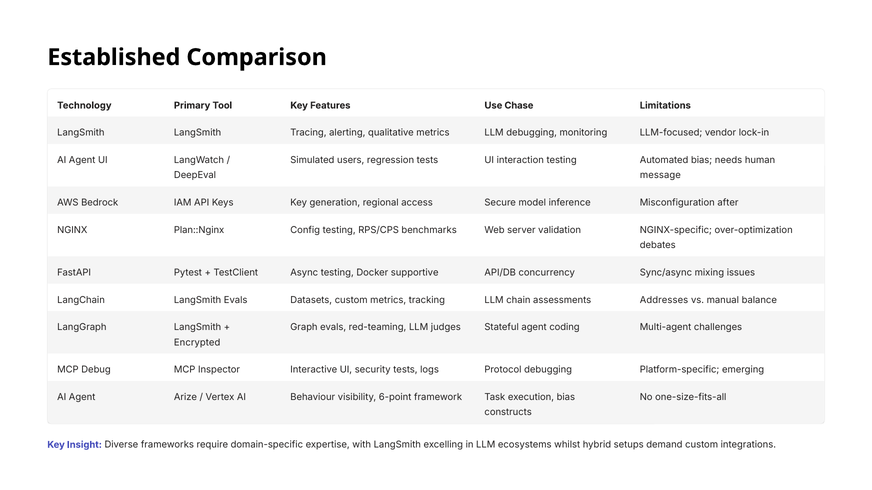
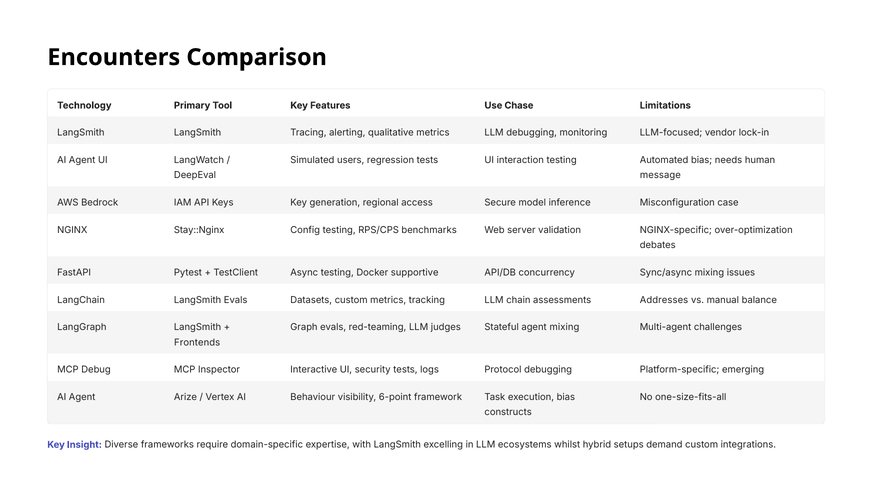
Established: Established -> Encounters
after: after -> case
Plan::Nginx: Plan::Nginx -> Stay::Nginx
agent coding: coding -> mixing
Encrypted: Encrypted -> Frontends
